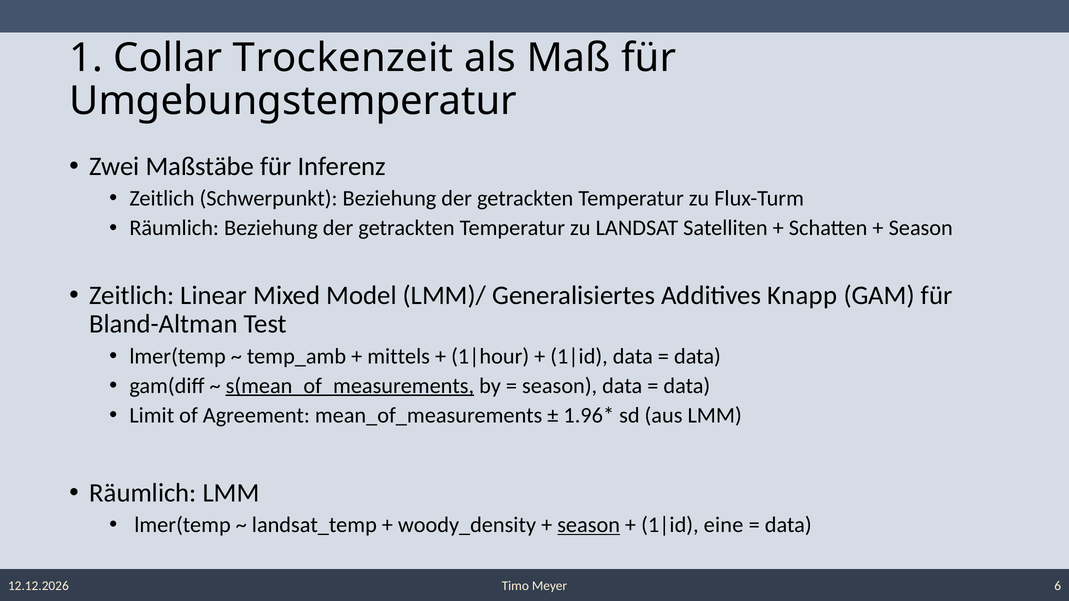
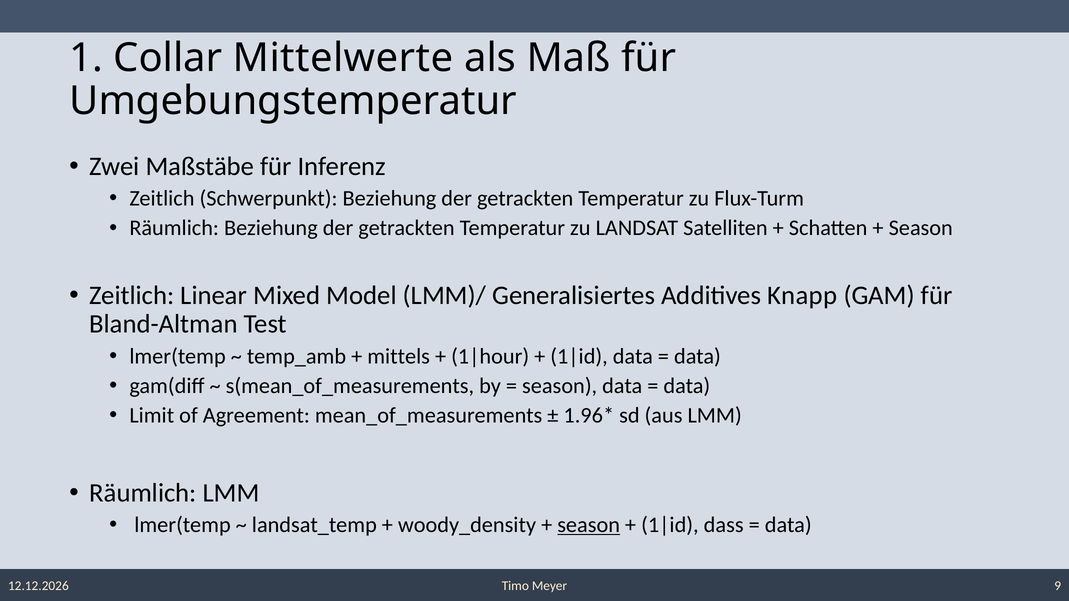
Trockenzeit: Trockenzeit -> Mittelwerte
s(mean_of_measurements underline: present -> none
eine: eine -> dass
6: 6 -> 9
